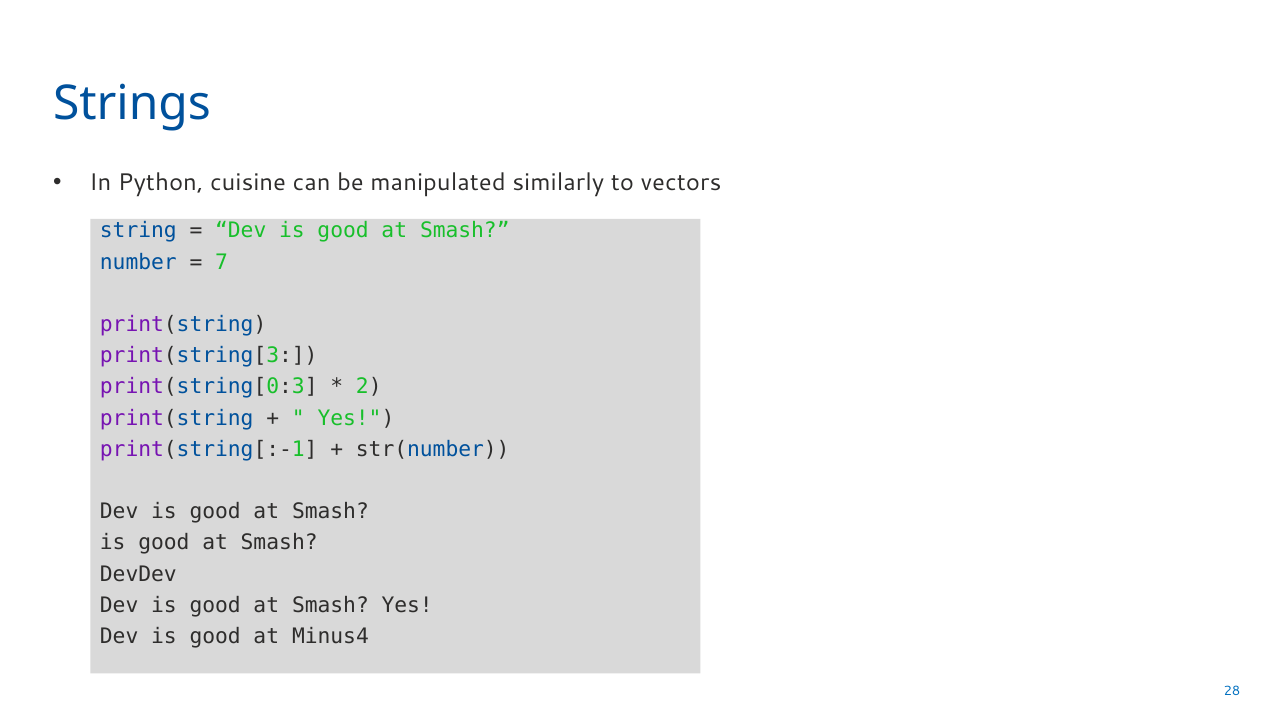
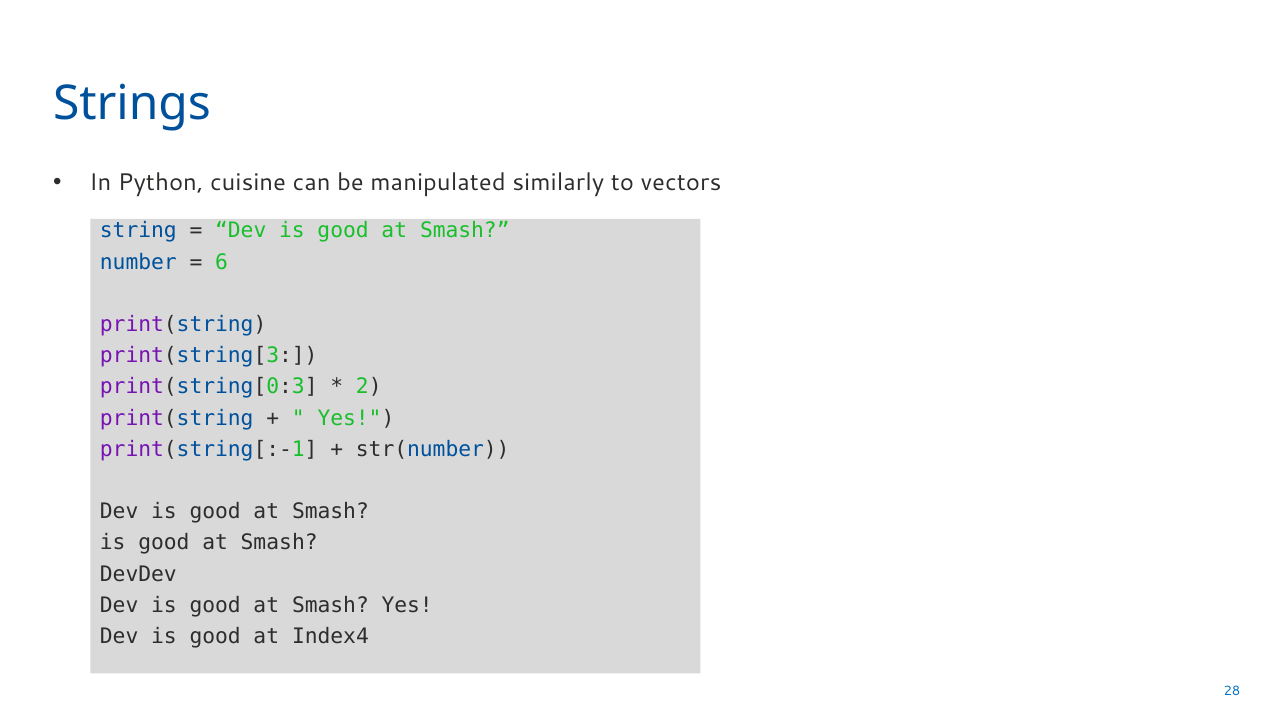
7: 7 -> 6
Minus4: Minus4 -> Index4
